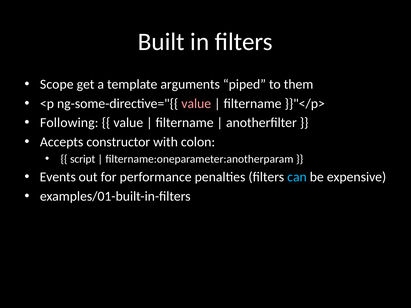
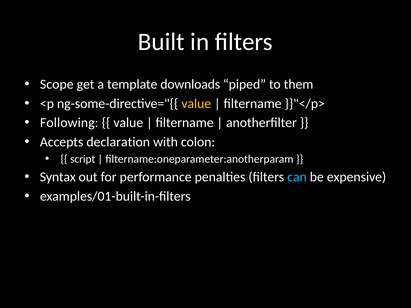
arguments: arguments -> downloads
value at (196, 104) colour: pink -> yellow
constructor: constructor -> declaration
Events: Events -> Syntax
